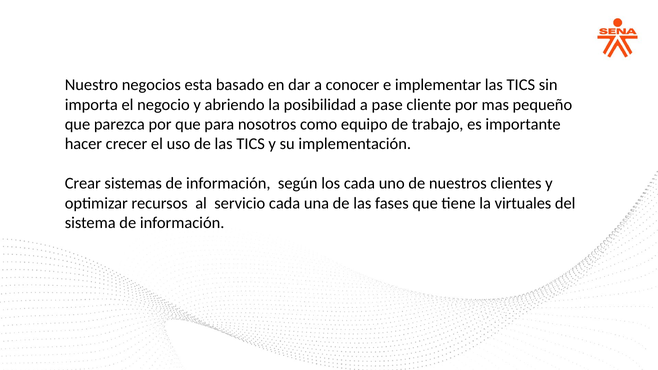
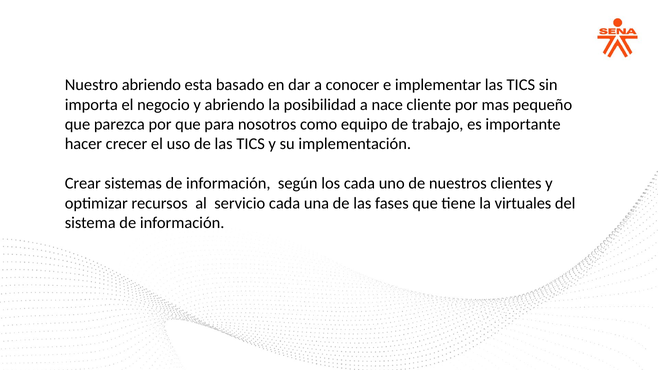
Nuestro negocios: negocios -> abriendo
pase: pase -> nace
